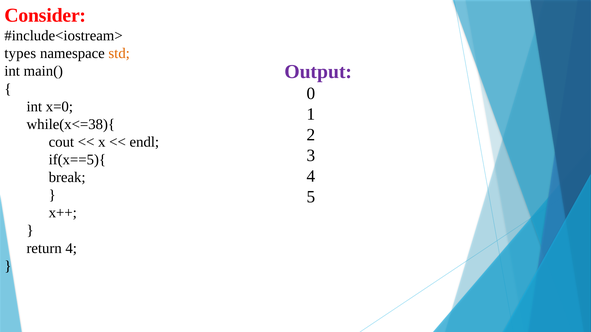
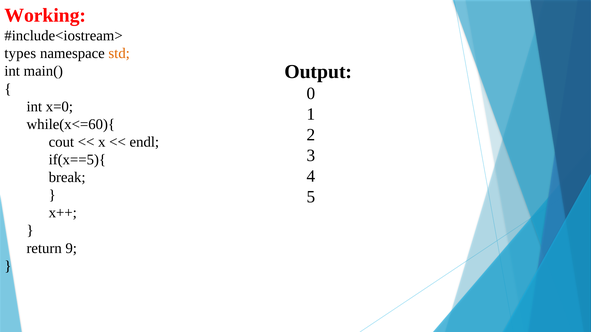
Consider: Consider -> Working
Output colour: purple -> black
while(x<=38){: while(x<=38){ -> while(x<=60){
return 4: 4 -> 9
